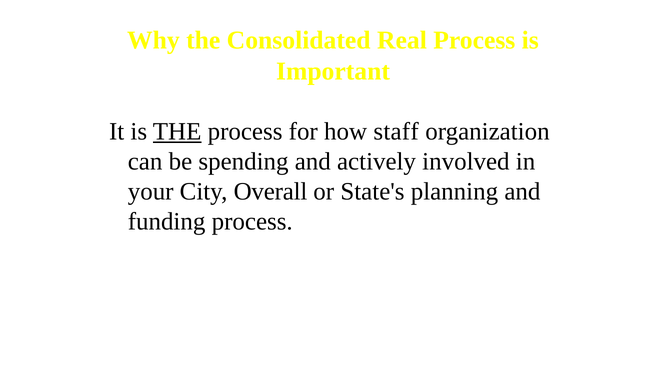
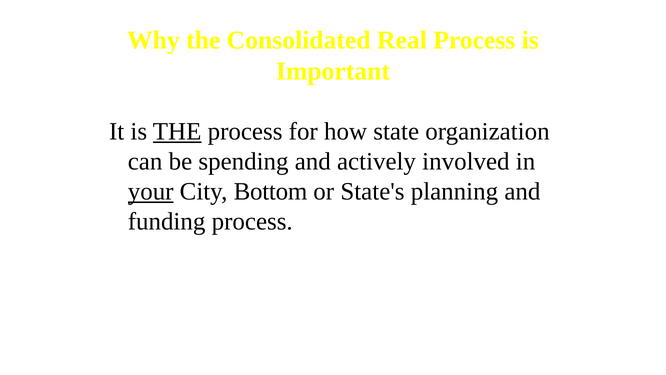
staff: staff -> state
your underline: none -> present
Overall: Overall -> Bottom
